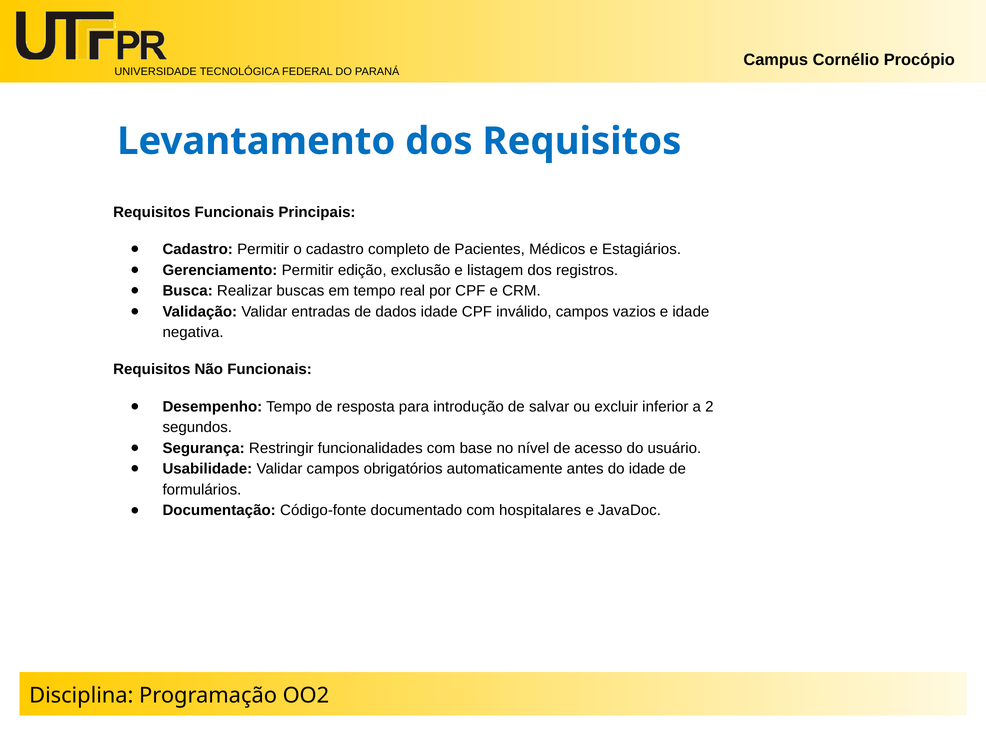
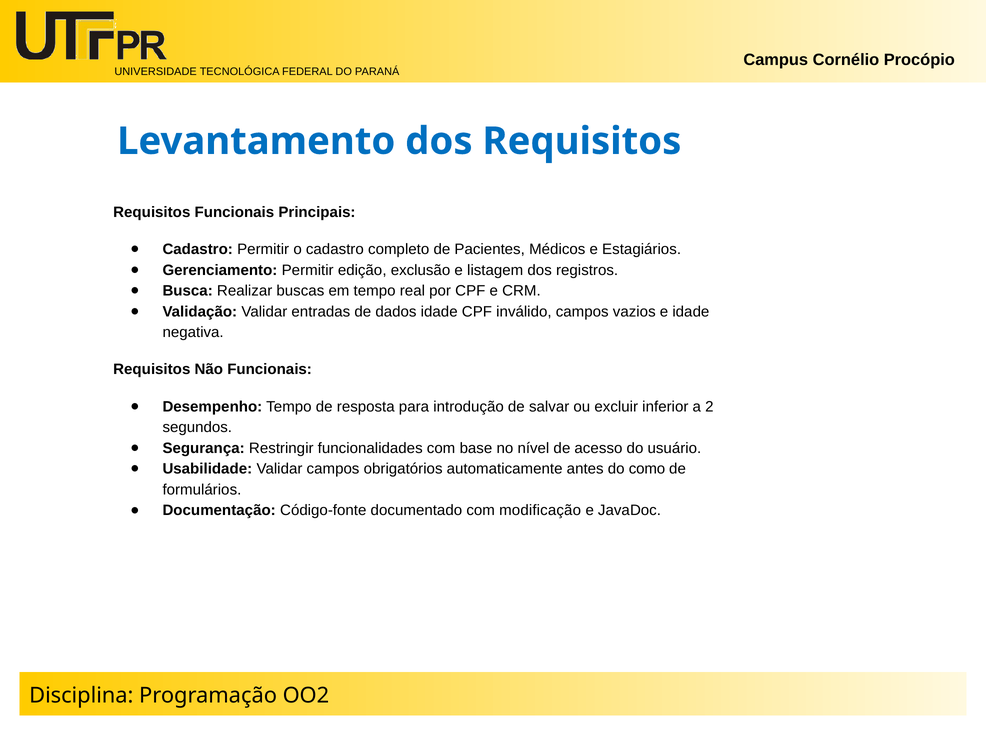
do idade: idade -> como
hospitalares: hospitalares -> modificação
